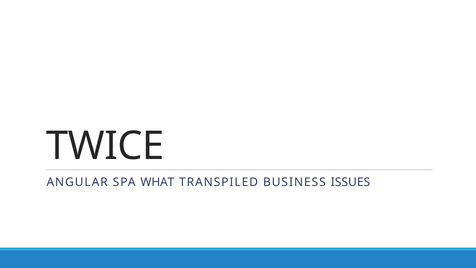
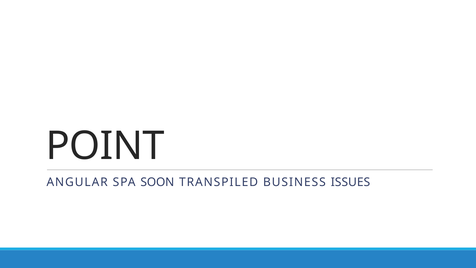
TWICE: TWICE -> POINT
WHAT: WHAT -> SOON
